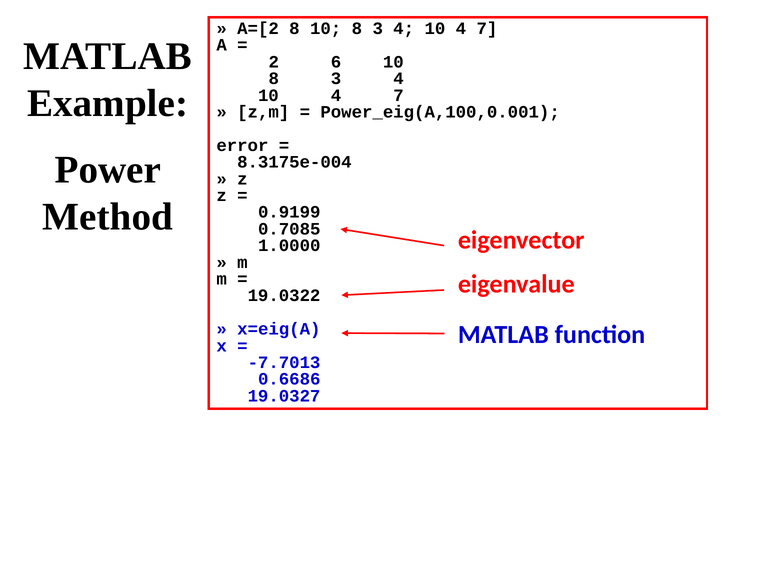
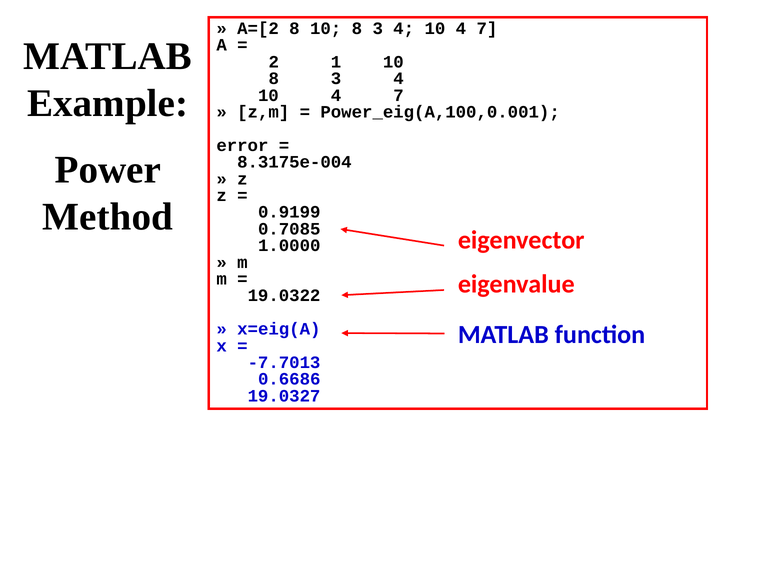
6: 6 -> 1
